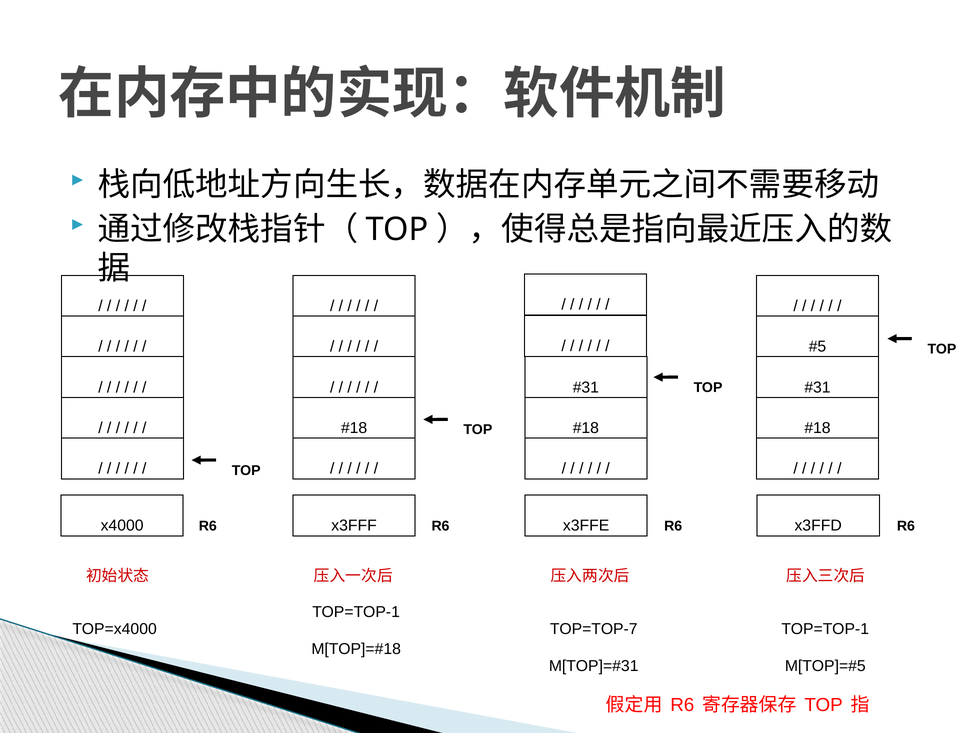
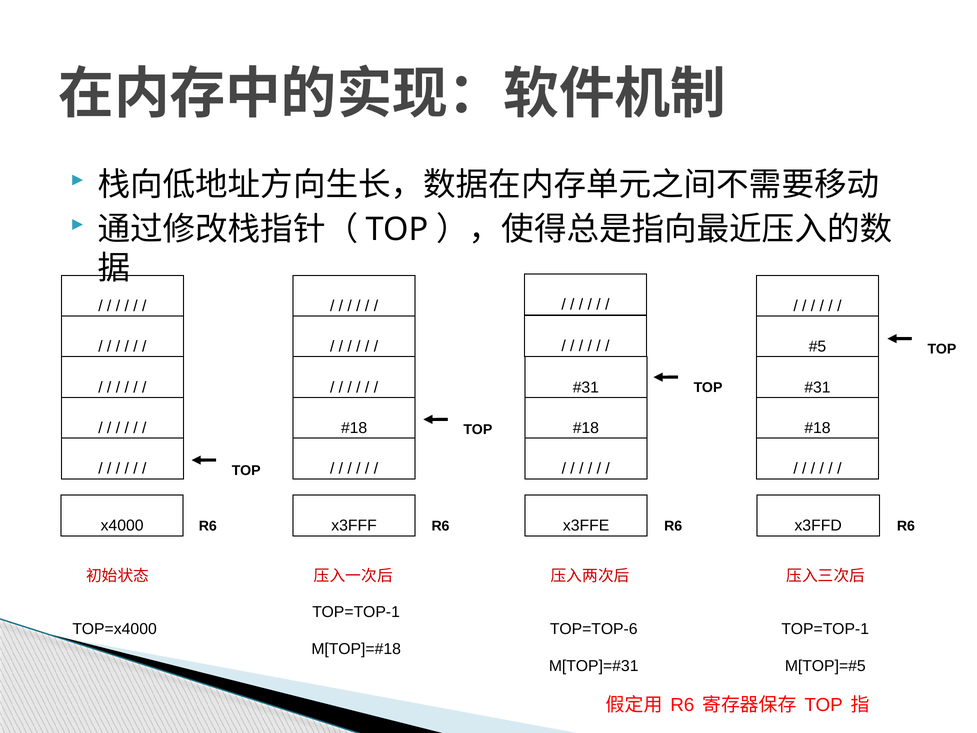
TOP=TOP-7: TOP=TOP-7 -> TOP=TOP-6
